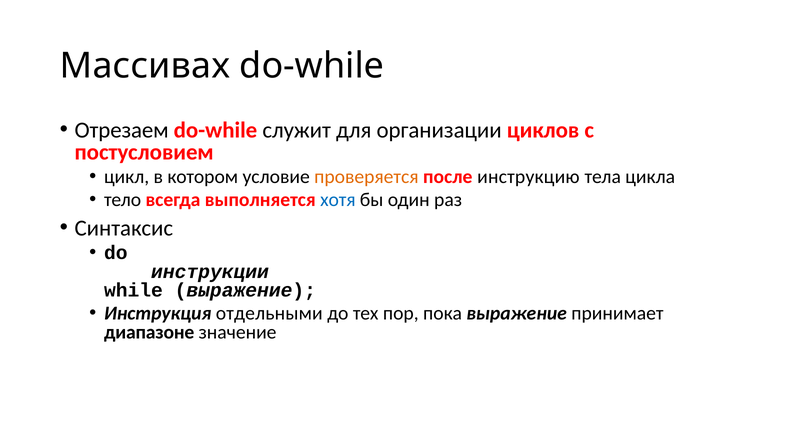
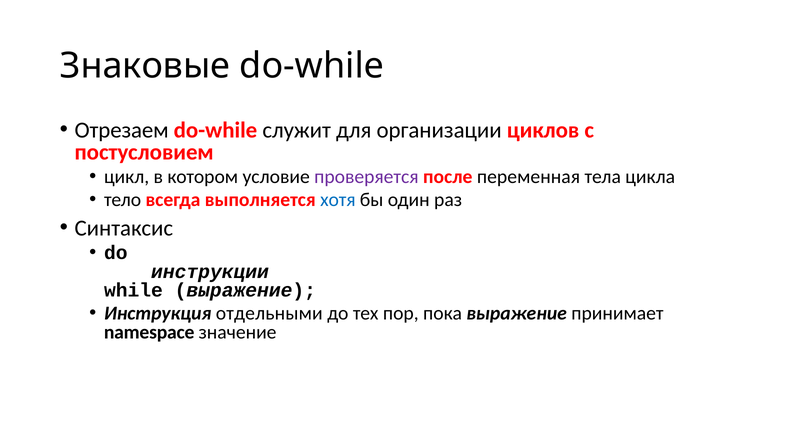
Массивах: Массивах -> Знаковые
проверяется colour: orange -> purple
инструкцию: инструкцию -> переменная
диапазоне: диапазоне -> namespace
